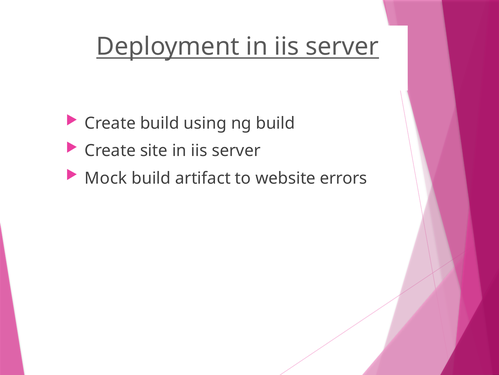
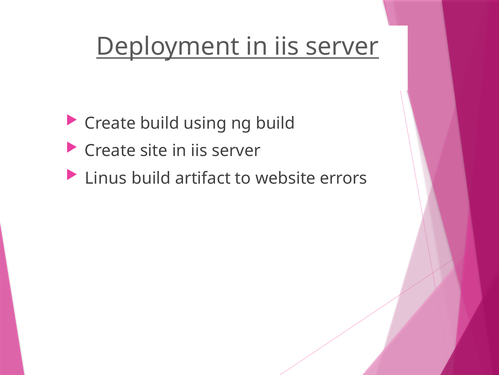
Mock: Mock -> Linus
